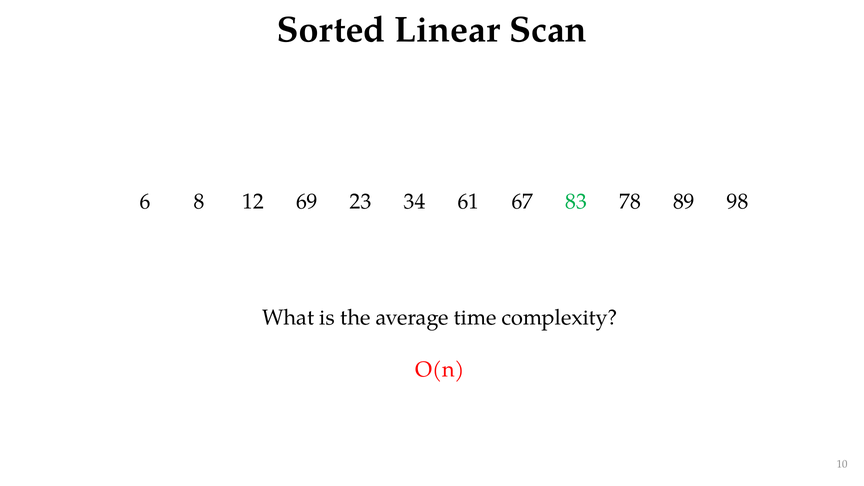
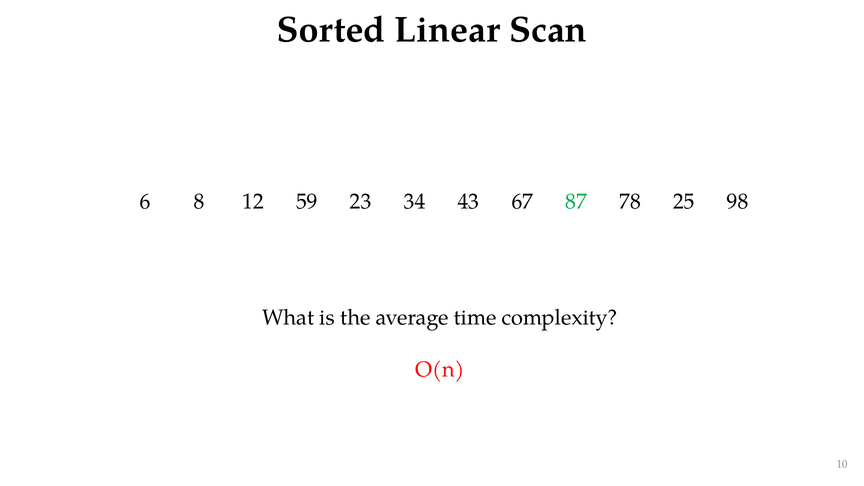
69: 69 -> 59
61: 61 -> 43
83: 83 -> 87
89: 89 -> 25
